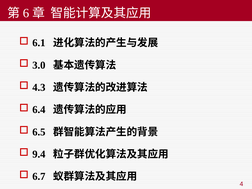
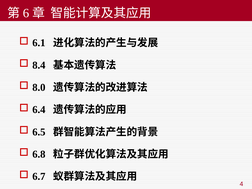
3.0: 3.0 -> 8.4
4.3: 4.3 -> 8.0
9.4: 9.4 -> 6.8
